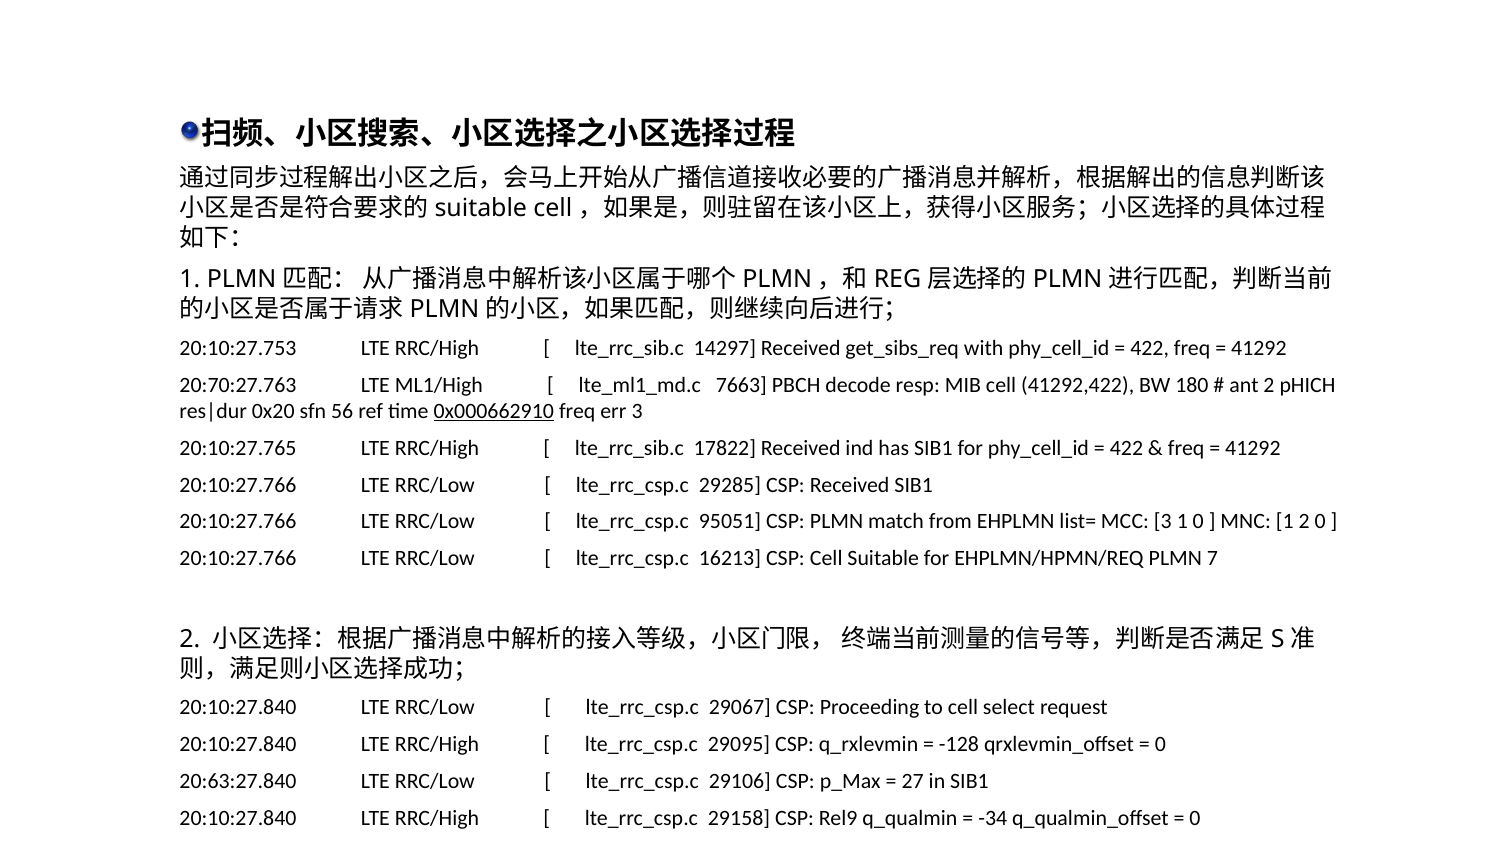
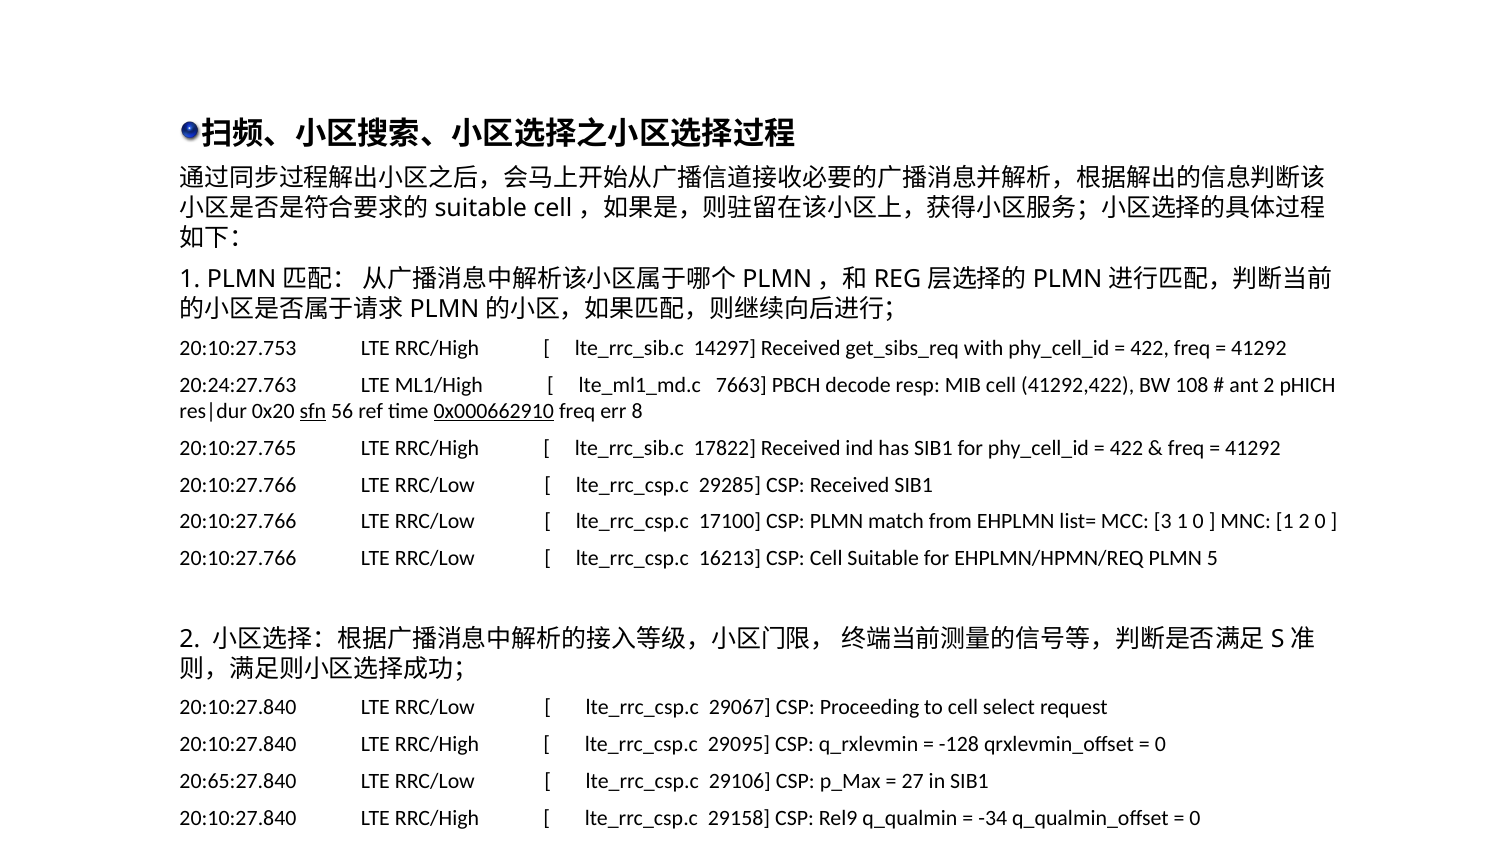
20:70:27.763: 20:70:27.763 -> 20:24:27.763
180: 180 -> 108
sfn underline: none -> present
err 3: 3 -> 8
95051: 95051 -> 17100
7: 7 -> 5
20:63:27.840: 20:63:27.840 -> 20:65:27.840
